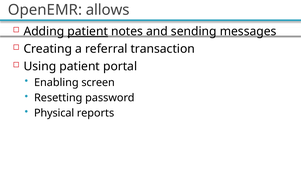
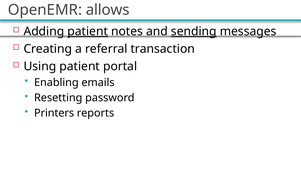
sending underline: none -> present
screen: screen -> emails
Physical: Physical -> Printers
